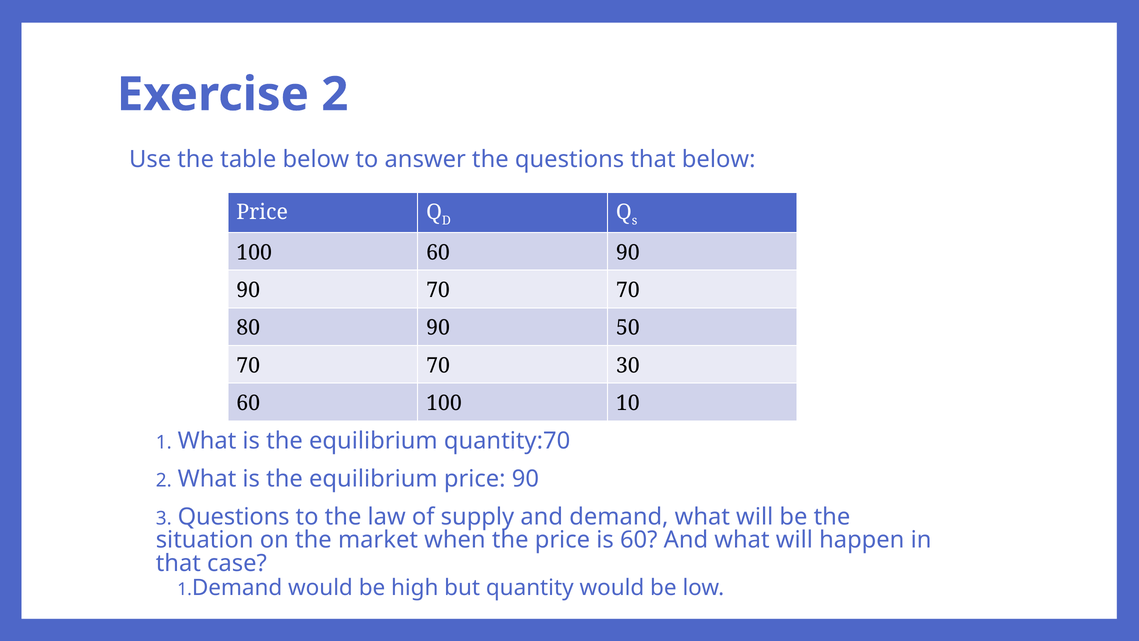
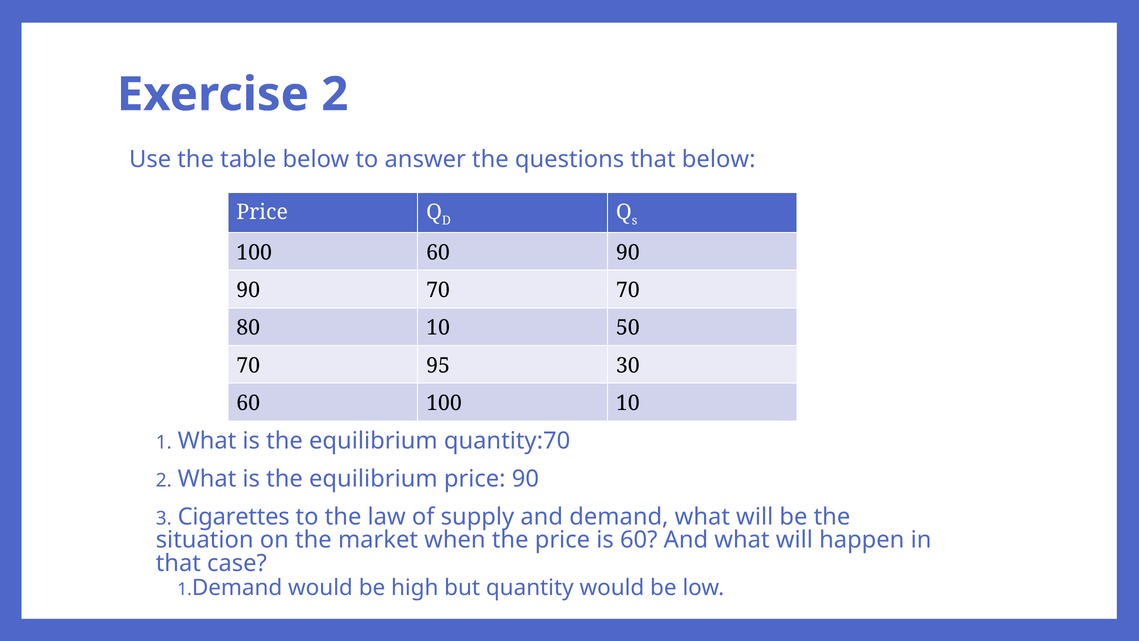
80 90: 90 -> 10
70 at (438, 365): 70 -> 95
Questions at (234, 517): Questions -> Cigarettes
